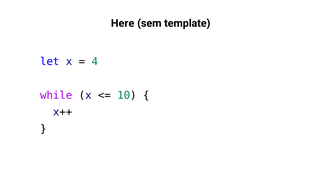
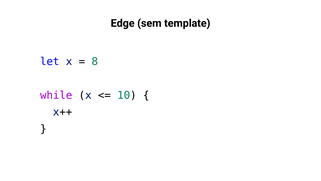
Here: Here -> Edge
4: 4 -> 8
